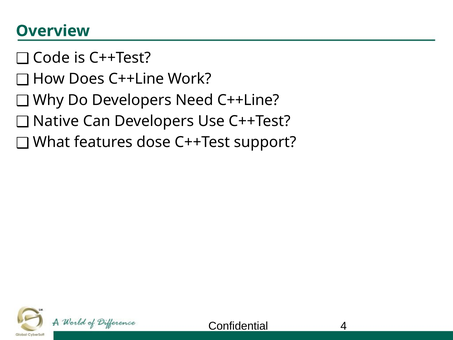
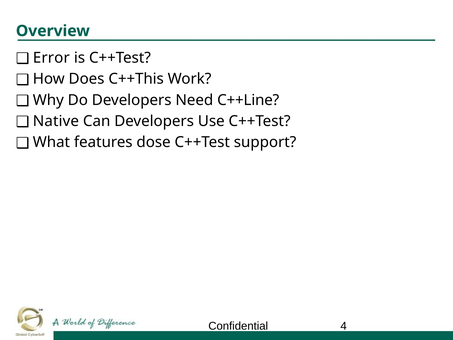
Code: Code -> Error
Does C++Line: C++Line -> C++This
